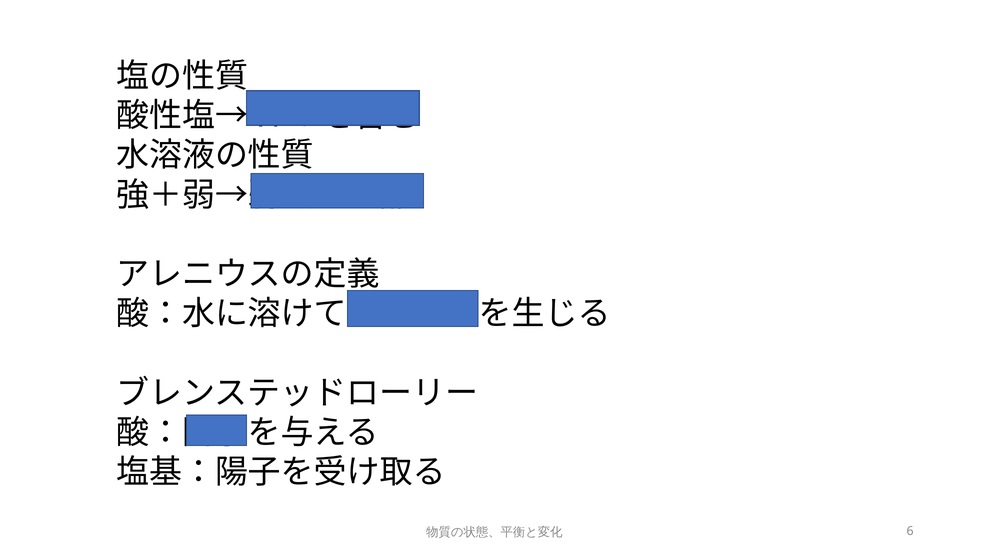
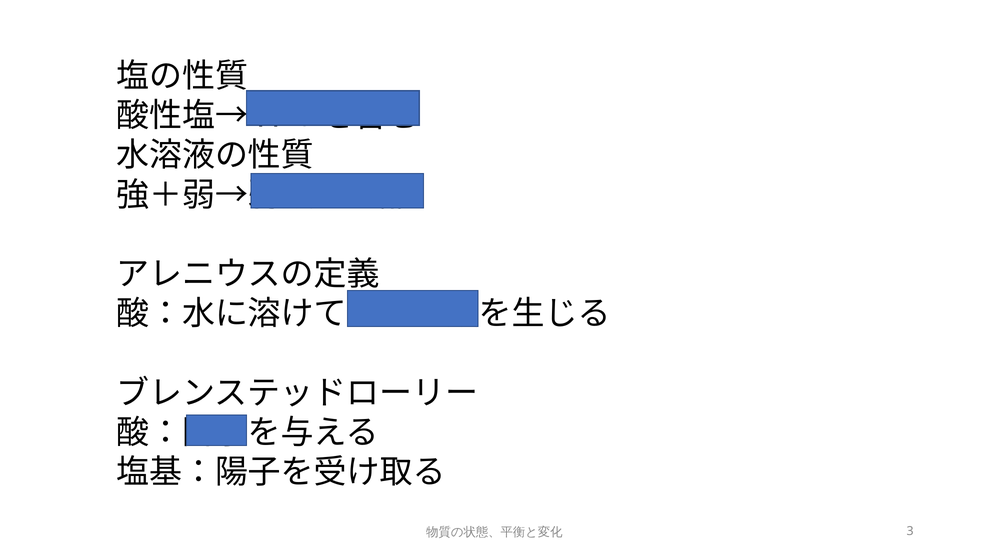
6: 6 -> 3
